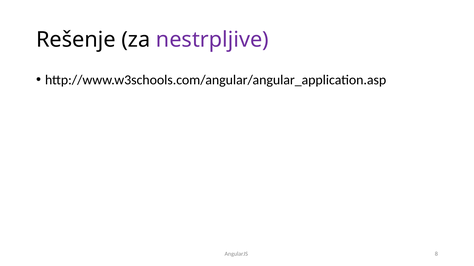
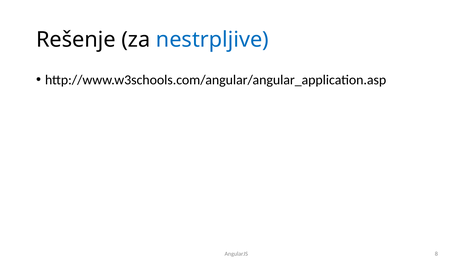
nestrpljive colour: purple -> blue
